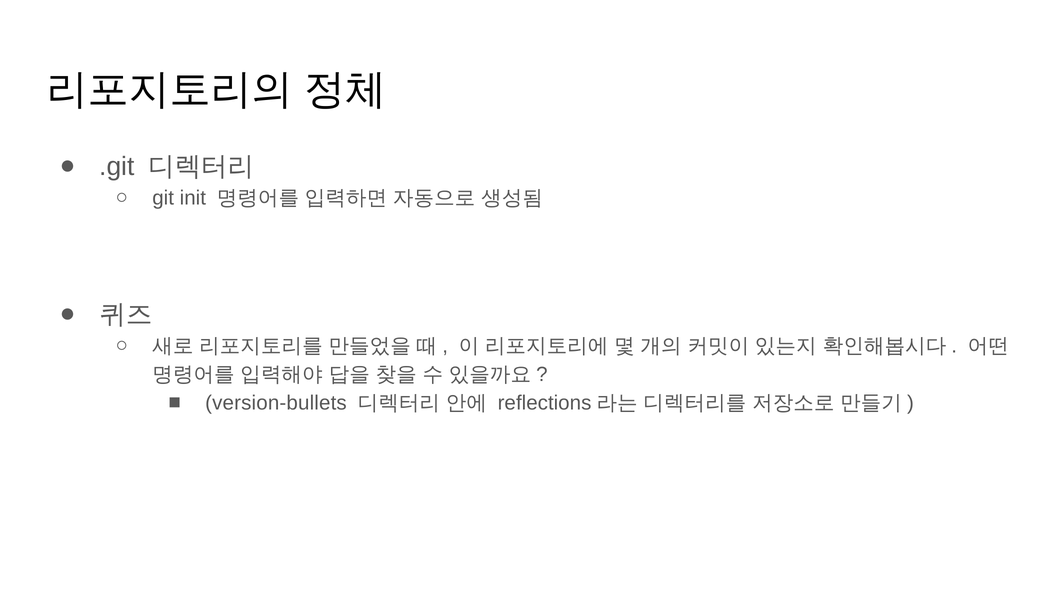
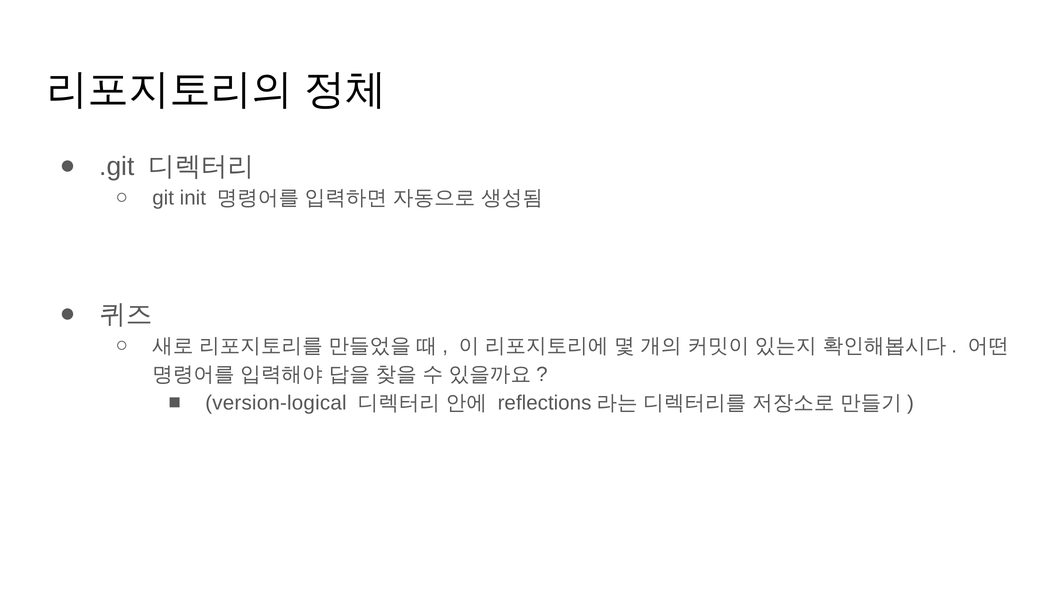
version-bullets: version-bullets -> version-logical
